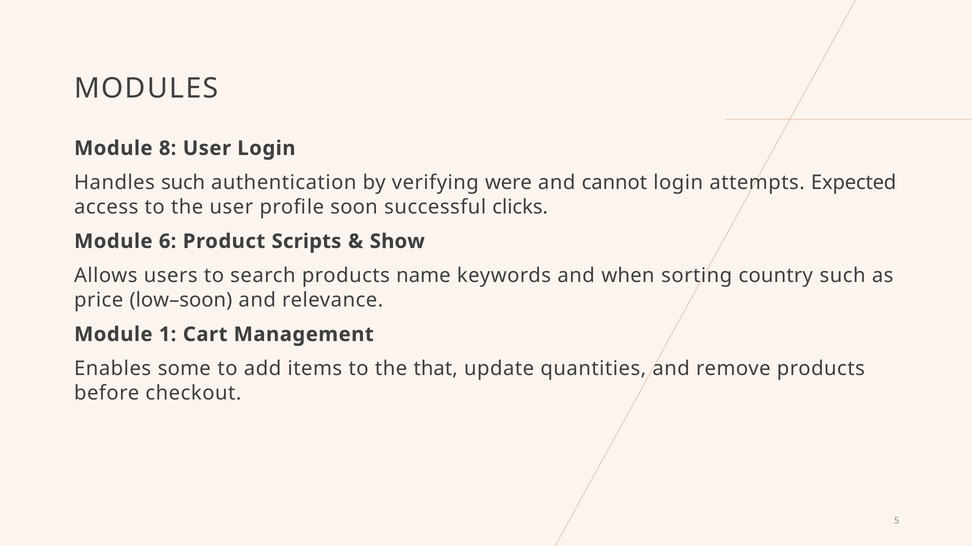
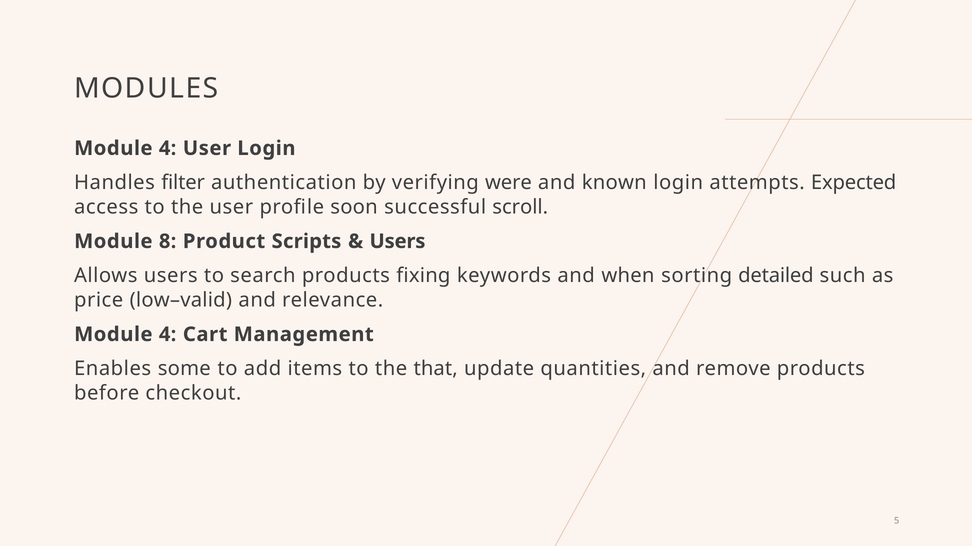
8 at (168, 148): 8 -> 4
Handles such: such -> filter
cannot: cannot -> known
clicks: clicks -> scroll
6: 6 -> 8
Show at (397, 242): Show -> Users
name: name -> fixing
country: country -> detailed
low–soon: low–soon -> low–valid
1 at (168, 335): 1 -> 4
